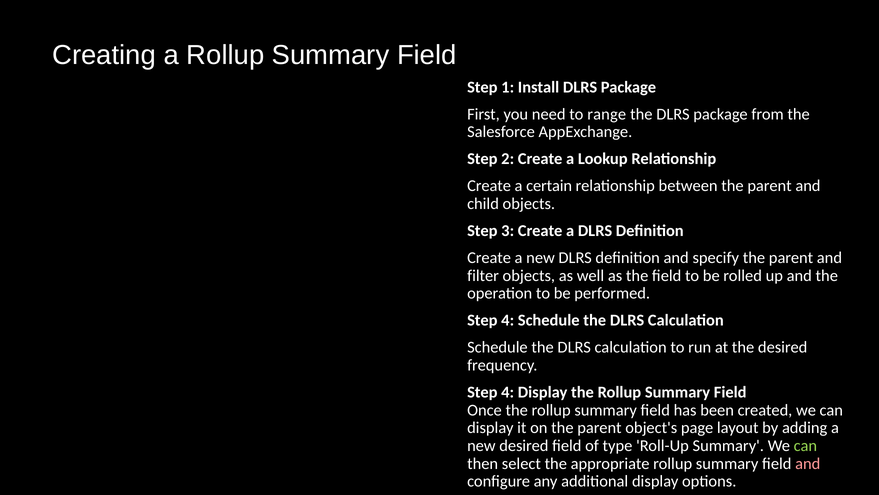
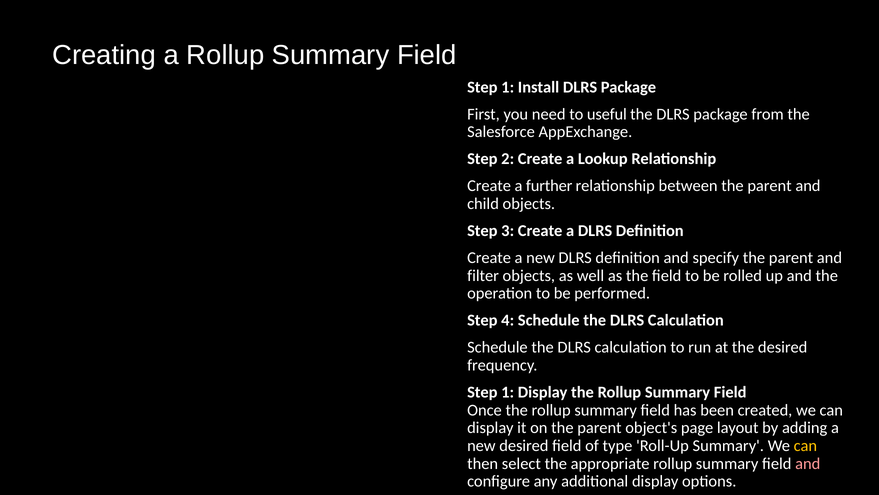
range: range -> useful
certain: certain -> further
4 at (508, 392): 4 -> 1
can at (805, 445) colour: light green -> yellow
